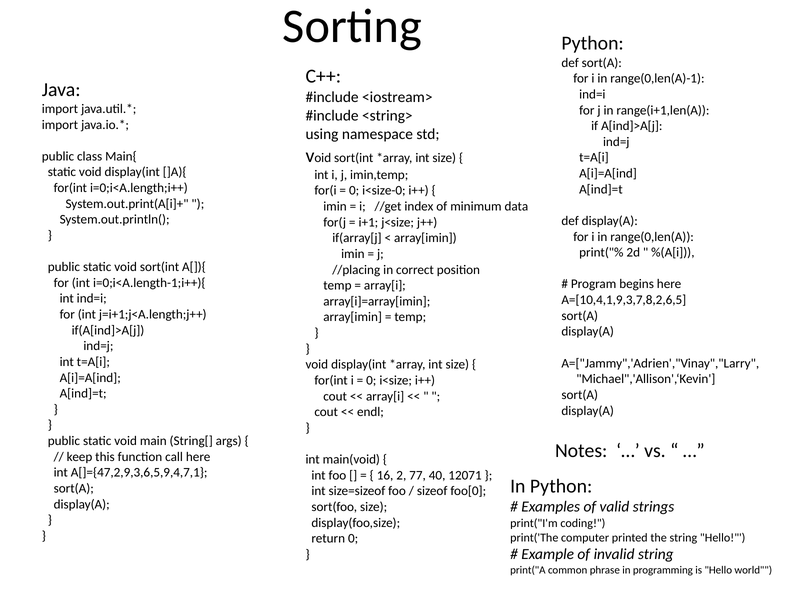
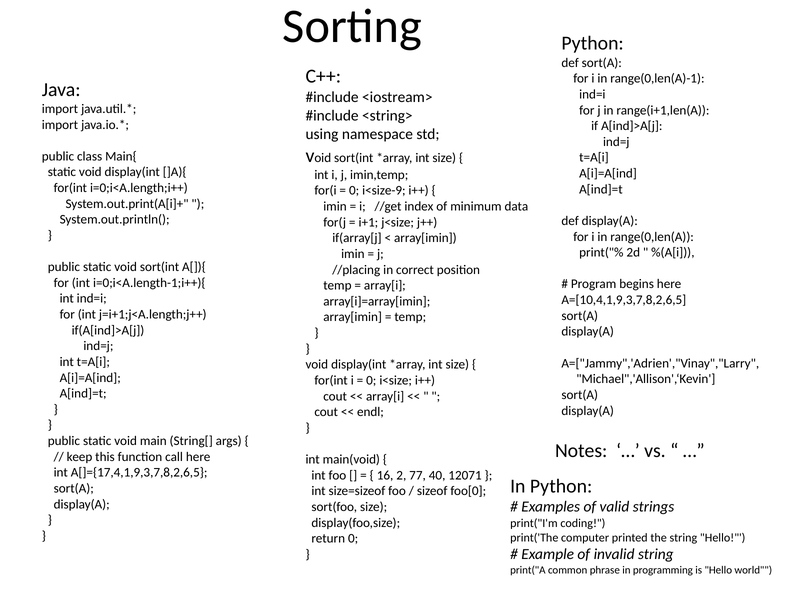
i<size-0: i<size-0 -> i<size-9
A[]={47,2,9,3,6,5,9,4,7,1: A[]={47,2,9,3,6,5,9,4,7,1 -> A[]={17,4,1,9,3,7,8,2,6,5
